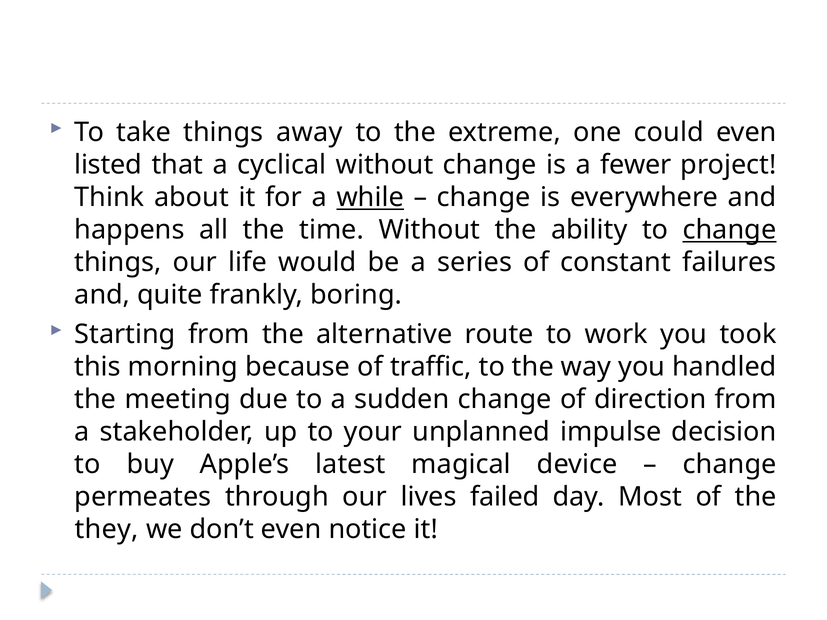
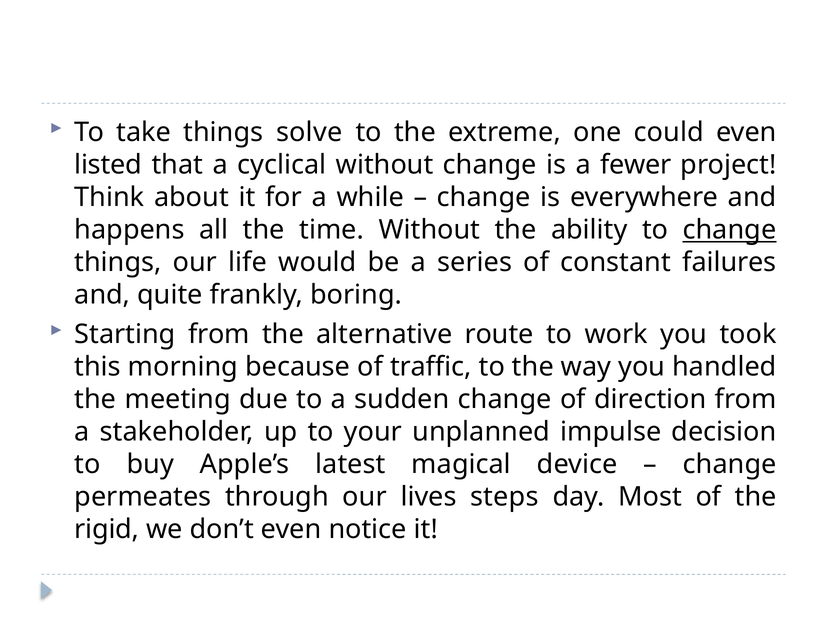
away: away -> solve
while underline: present -> none
failed: failed -> steps
they: they -> rigid
